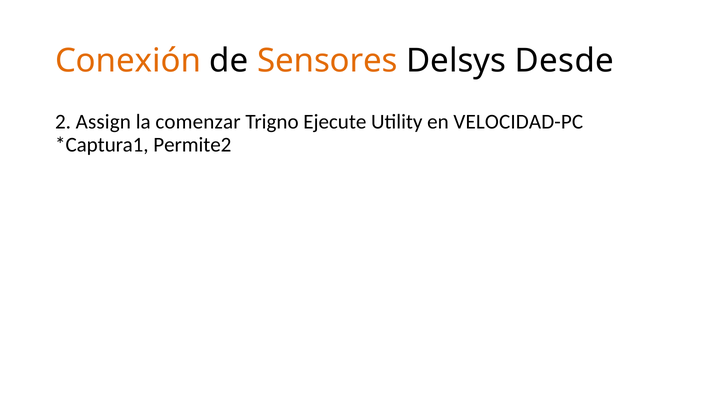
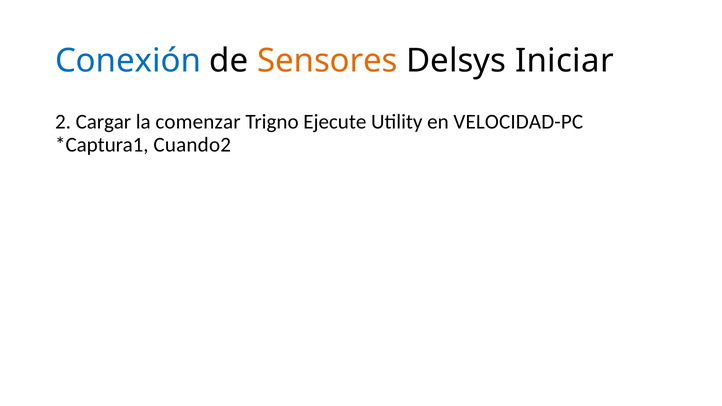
Conexión colour: orange -> blue
Desde: Desde -> Iniciar
Assign: Assign -> Cargar
Permite2: Permite2 -> Cuando2
